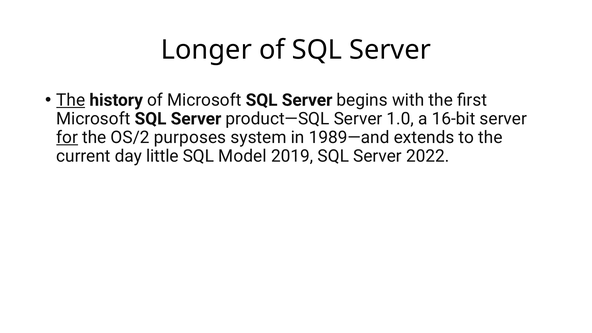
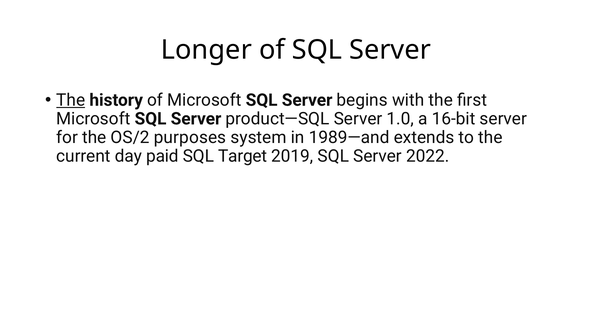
for underline: present -> none
little: little -> paid
Model: Model -> Target
